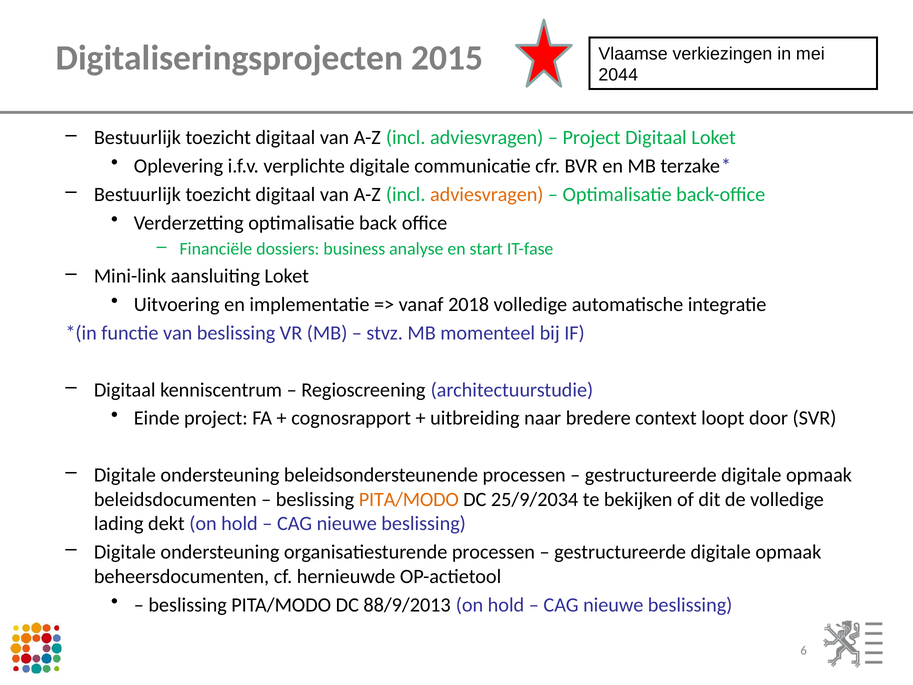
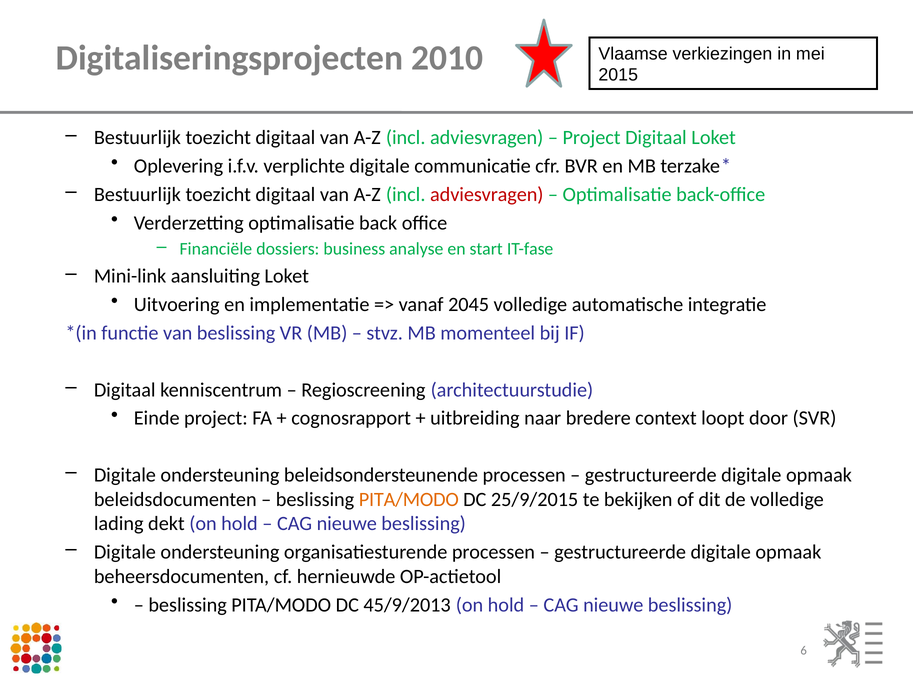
2015: 2015 -> 2010
2044: 2044 -> 2015
adviesvragen at (487, 194) colour: orange -> red
2018: 2018 -> 2045
25/9/2034: 25/9/2034 -> 25/9/2015
88/9/2013: 88/9/2013 -> 45/9/2013
